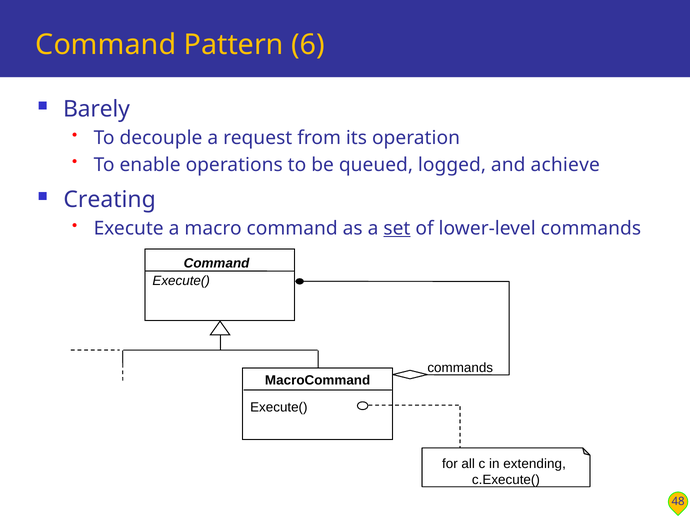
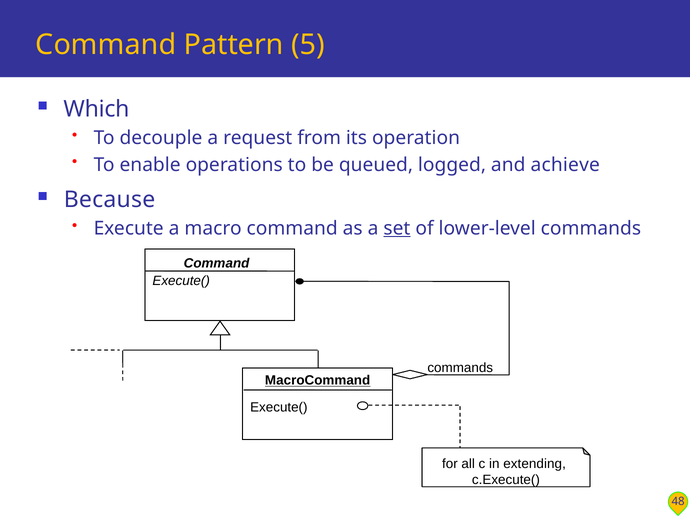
6: 6 -> 5
Barely: Barely -> Which
Creating: Creating -> Because
MacroCommand underline: none -> present
